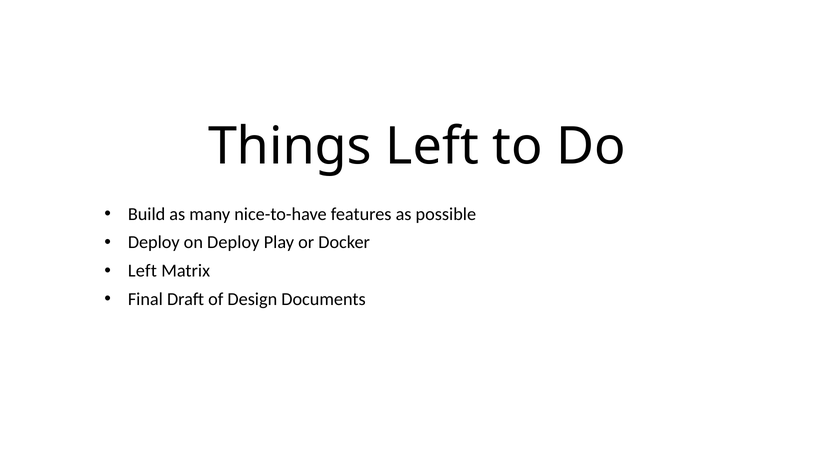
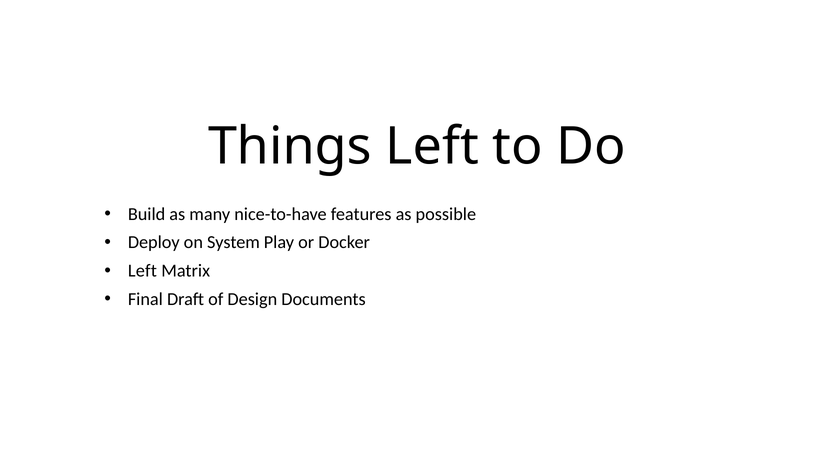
on Deploy: Deploy -> System
